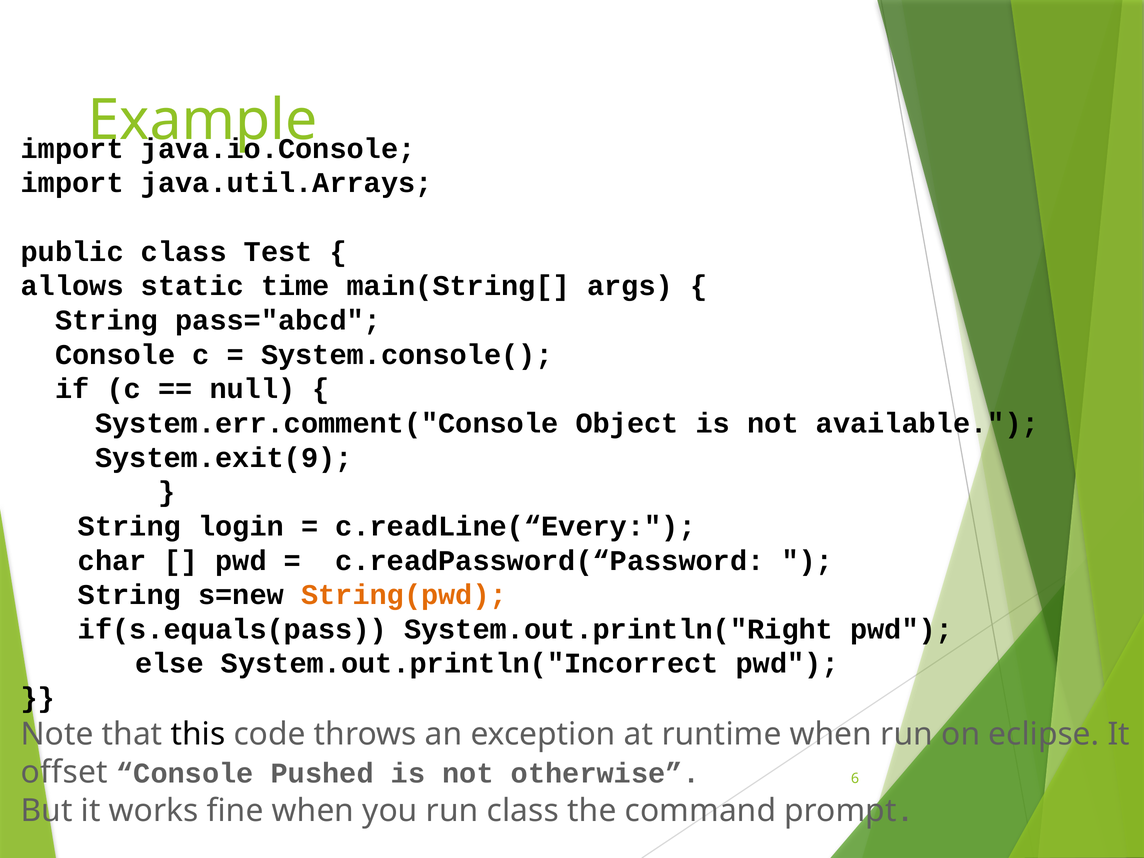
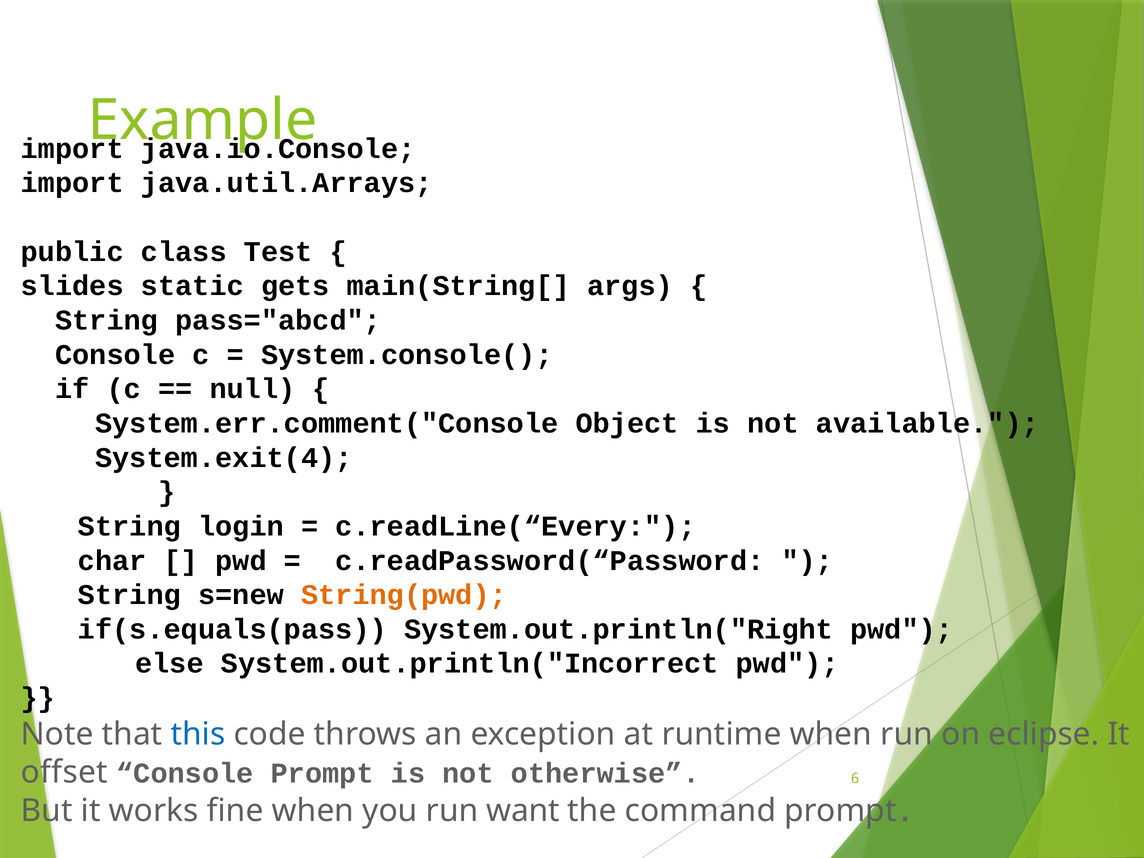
allows: allows -> slides
time: time -> gets
System.exit(9: System.exit(9 -> System.exit(4
this colour: black -> blue
Console Pushed: Pushed -> Prompt
run class: class -> want
